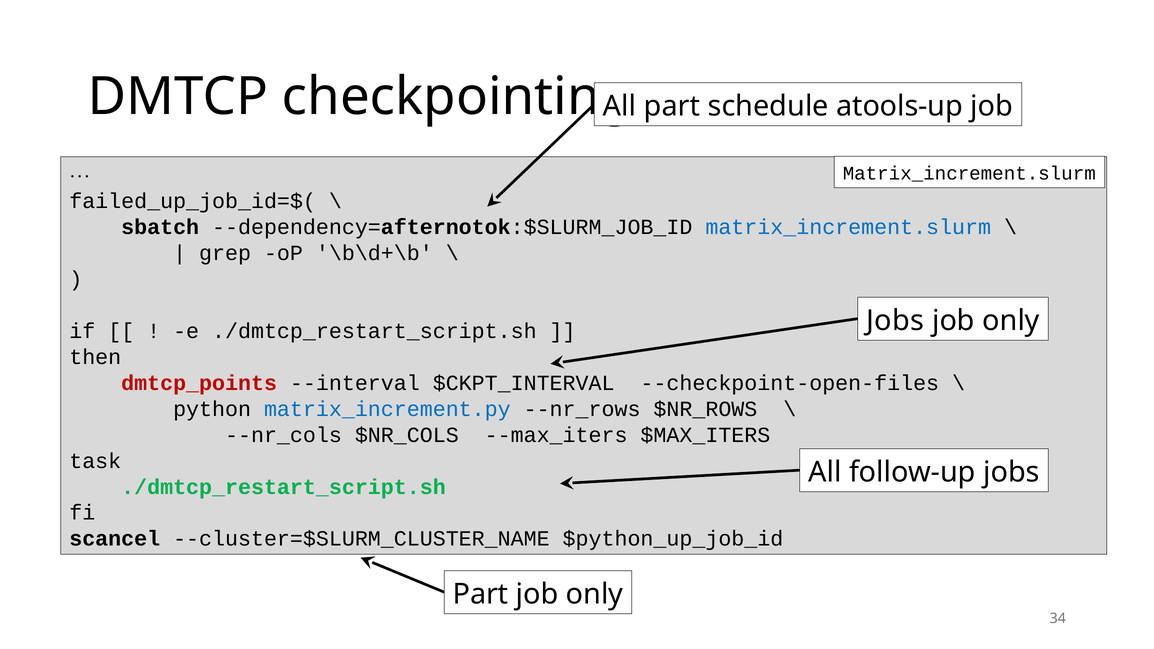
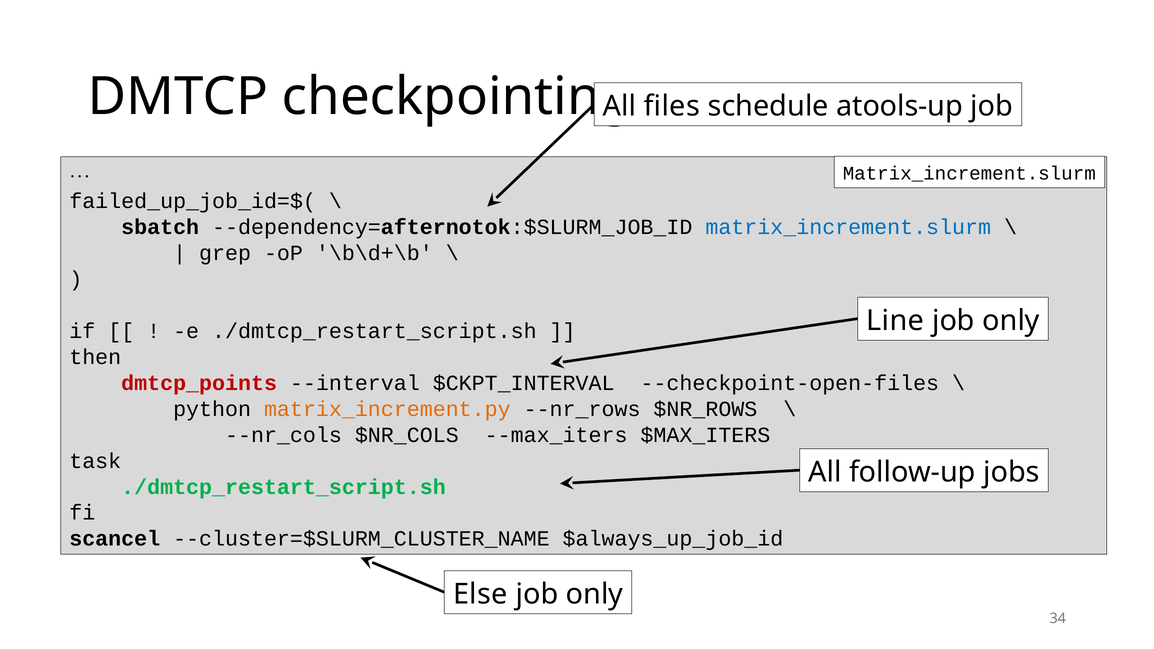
part at (672, 106): part -> files
Jobs at (895, 321): Jobs -> Line
matrix_increment.py colour: blue -> orange
$python_up_job_id: $python_up_job_id -> $always_up_job_id
Part at (480, 594): Part -> Else
